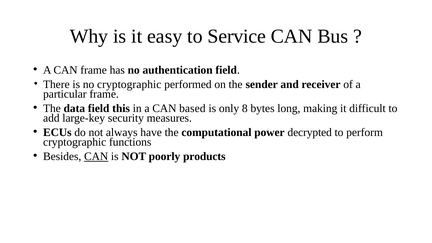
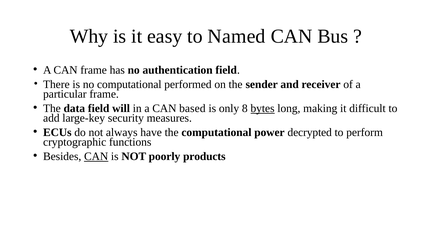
Service: Service -> Named
no cryptographic: cryptographic -> computational
this: this -> will
bytes underline: none -> present
